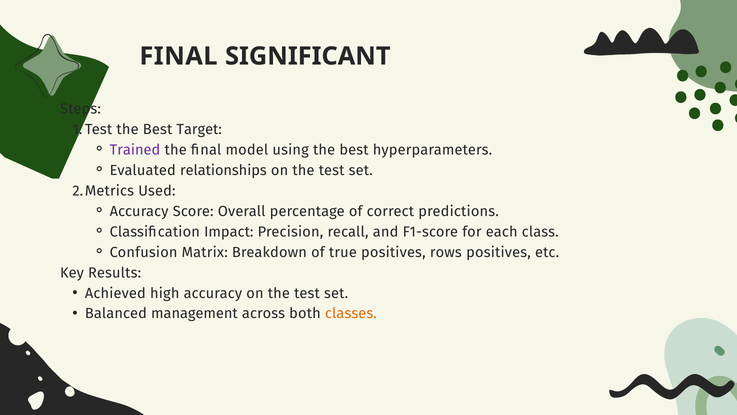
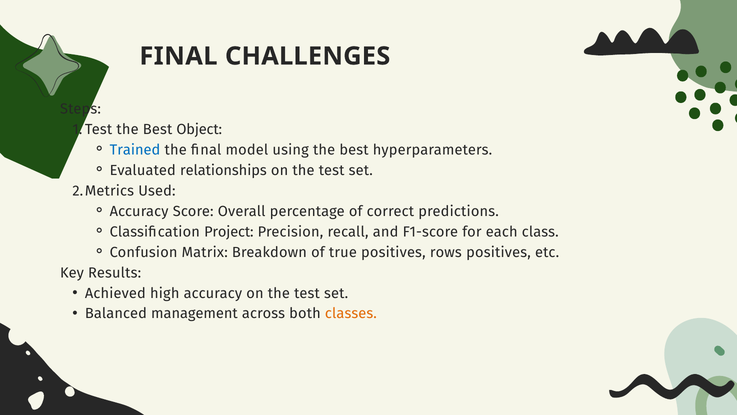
SIGNIFICANT: SIGNIFICANT -> CHALLENGES
Target: Target -> Object
Trained colour: purple -> blue
Impact: Impact -> Project
